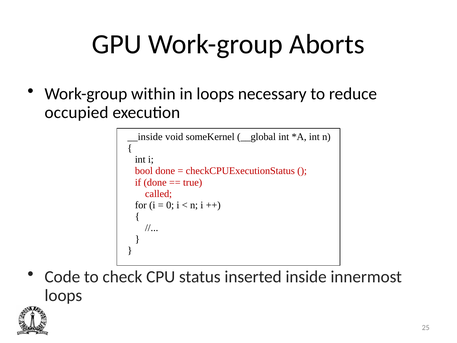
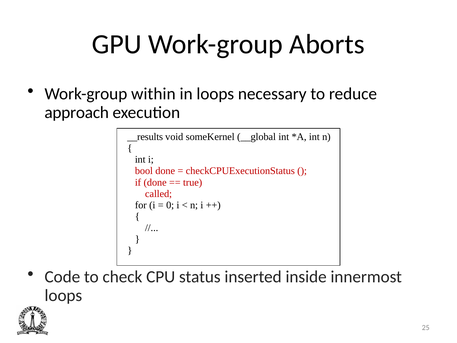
occupied: occupied -> approach
__inside: __inside -> __results
